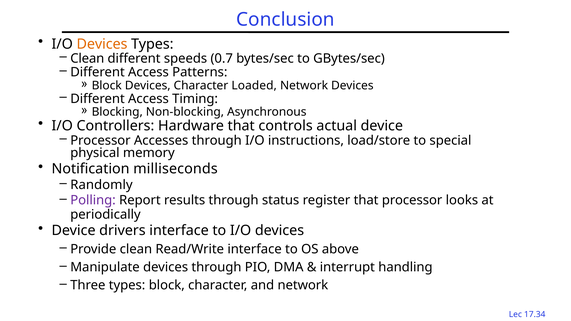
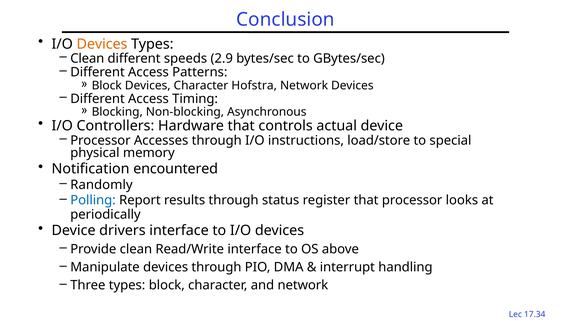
0.7: 0.7 -> 2.9
Loaded: Loaded -> Hofstra
milliseconds: milliseconds -> encountered
Polling colour: purple -> blue
